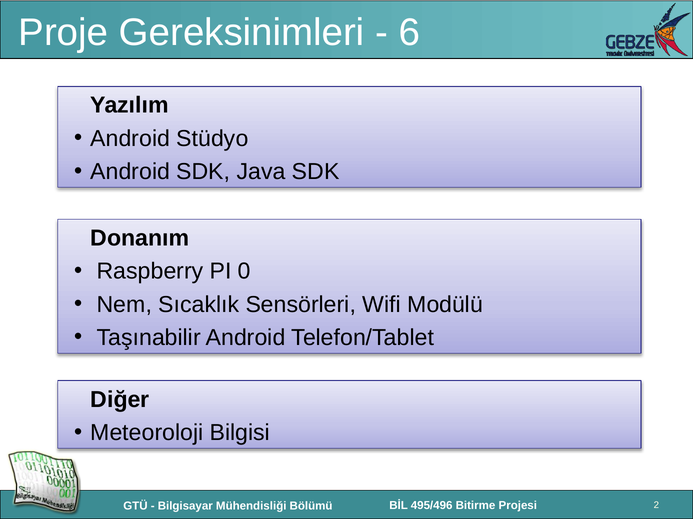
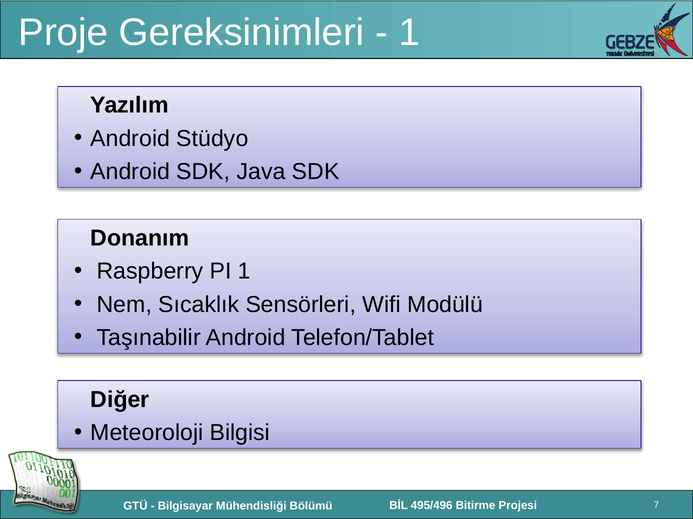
6 at (409, 33): 6 -> 1
PI 0: 0 -> 1
2: 2 -> 7
